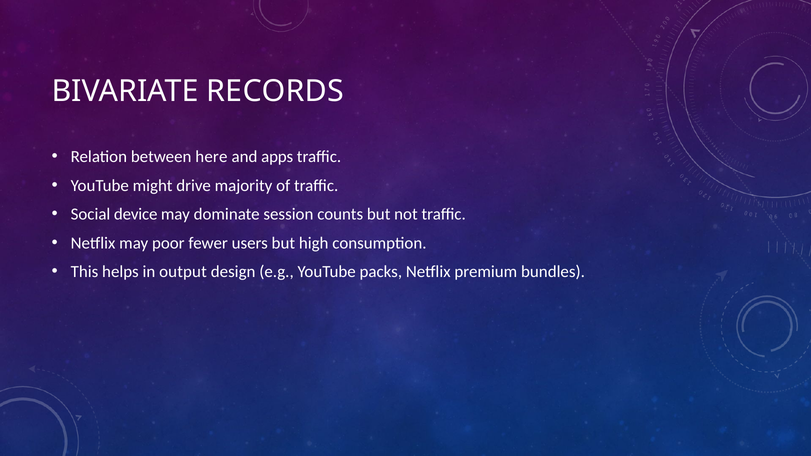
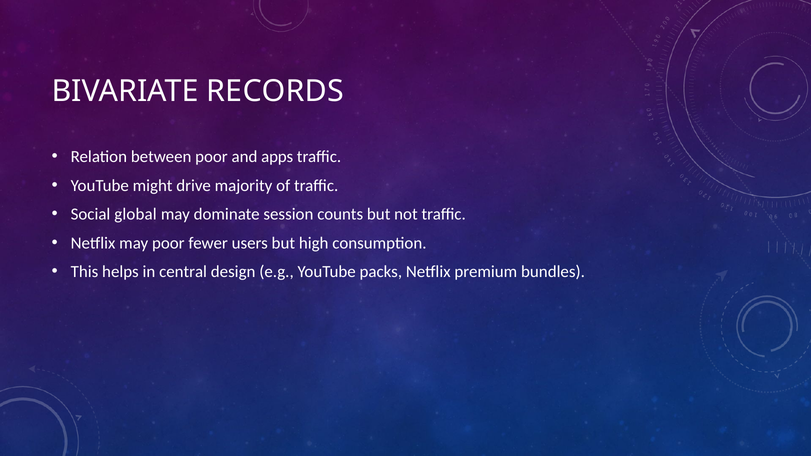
between here: here -> poor
device: device -> global
output: output -> central
